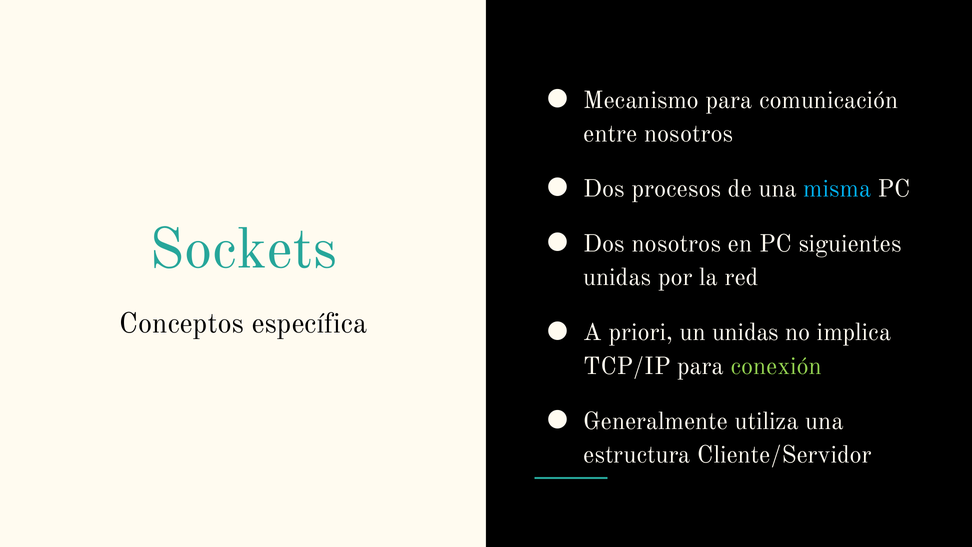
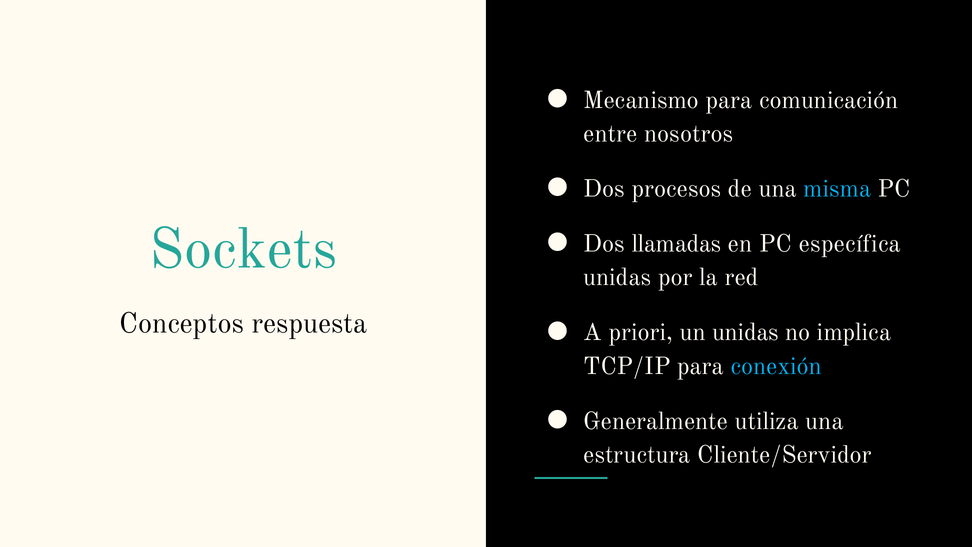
Dos nosotros: nosotros -> llamadas
siguientes: siguientes -> específica
específica: específica -> respuesta
conexión colour: light green -> light blue
